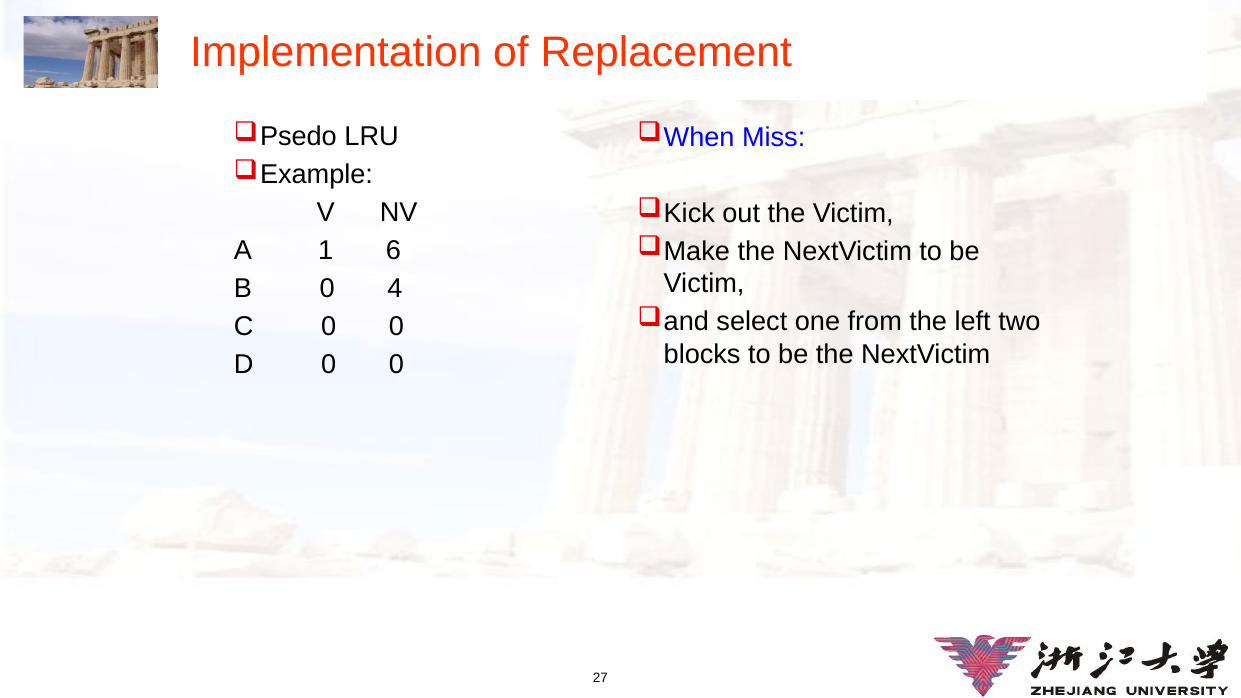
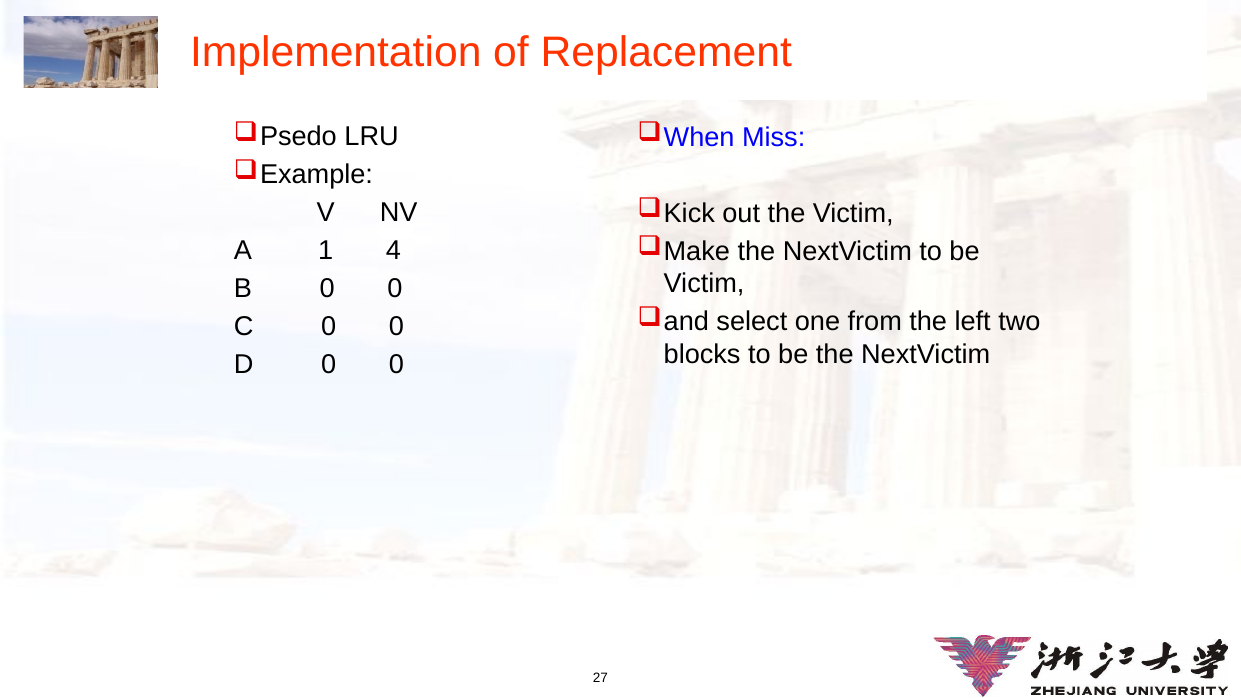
6: 6 -> 4
B 0 4: 4 -> 0
